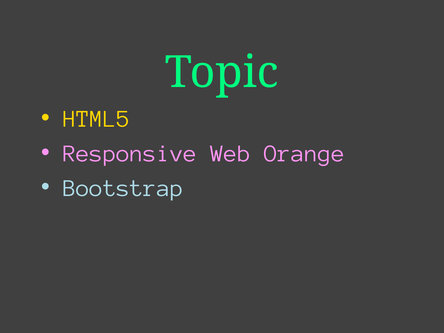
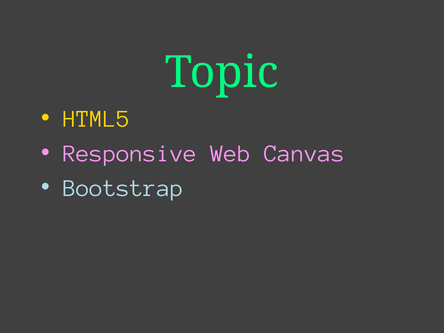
Orange: Orange -> Canvas
